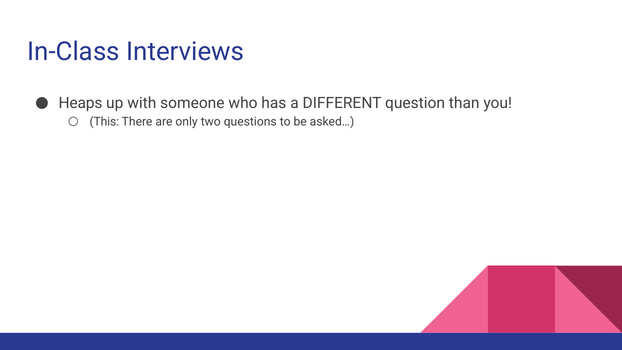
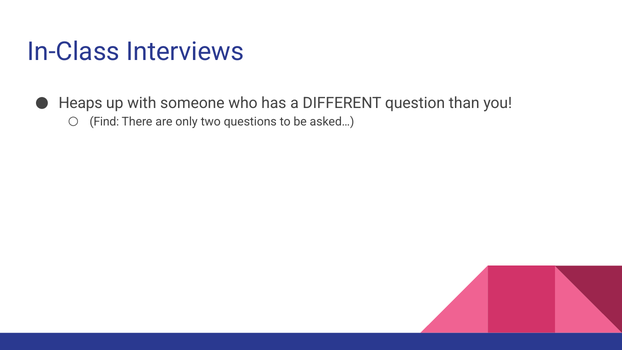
This: This -> Find
